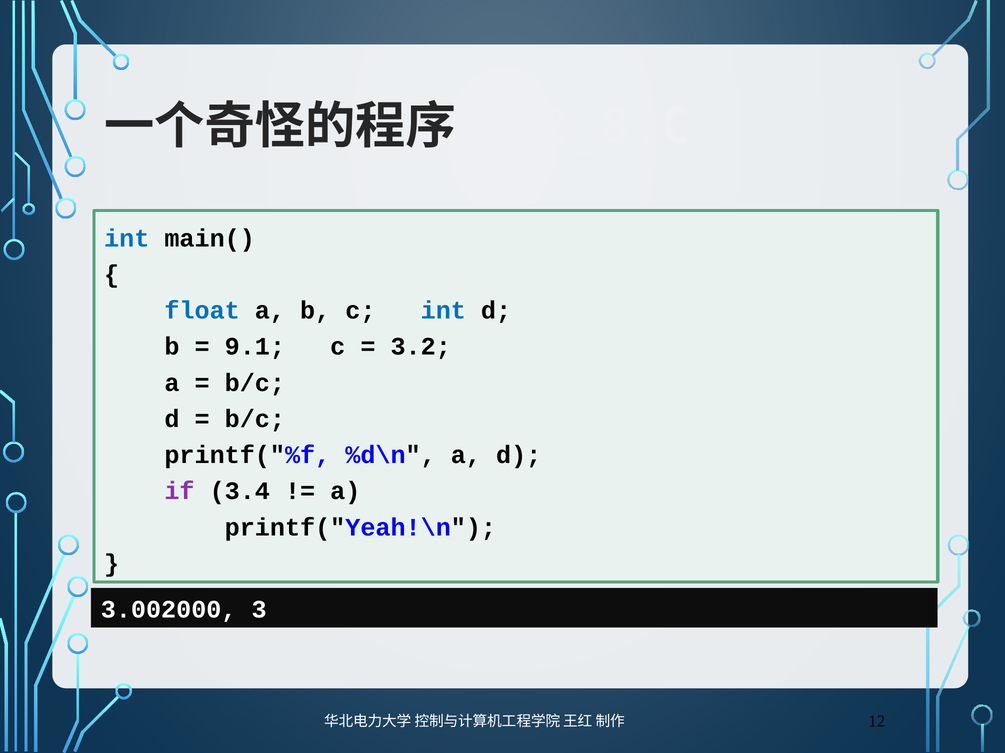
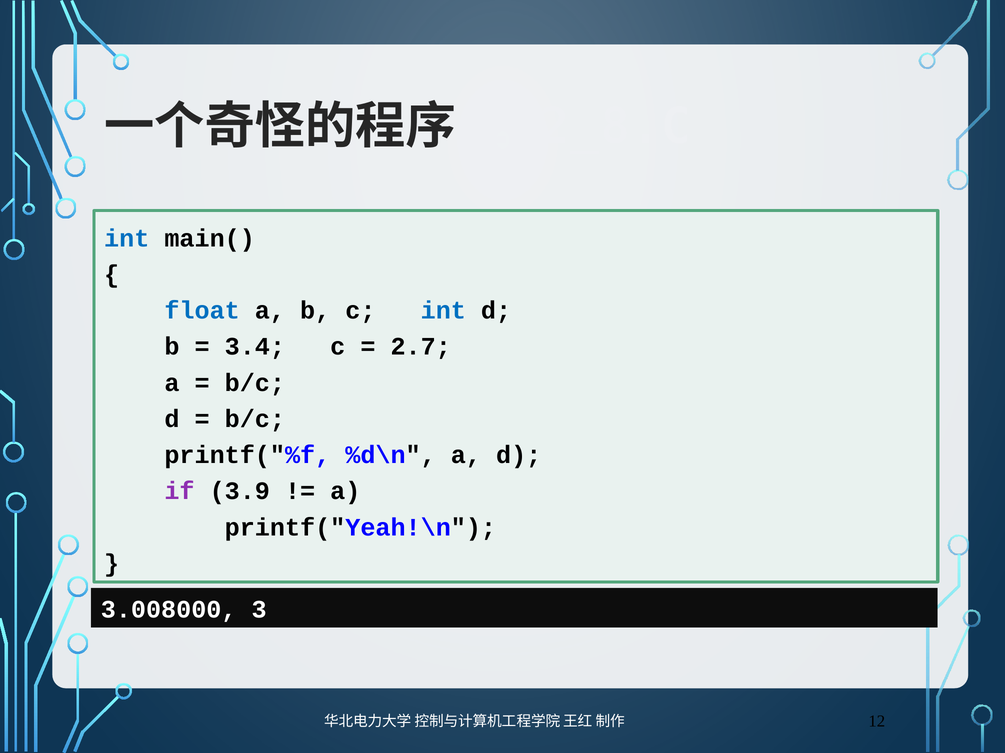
9.1: 9.1 -> 3.4
3.2: 3.2 -> 2.7
3.4: 3.4 -> 3.9
3.002000: 3.002000 -> 3.008000
